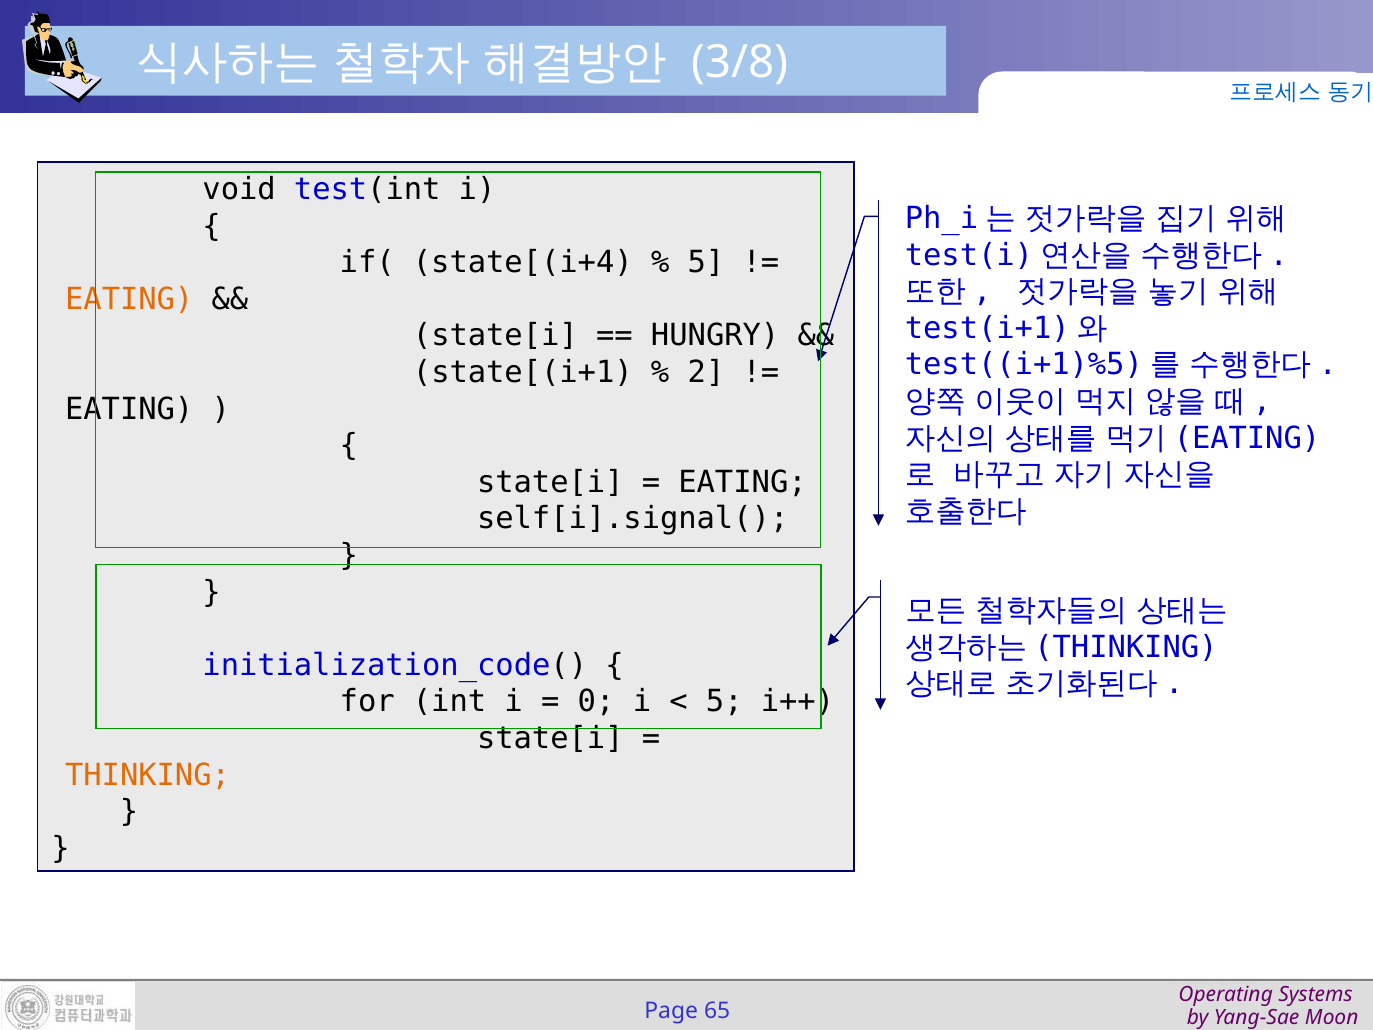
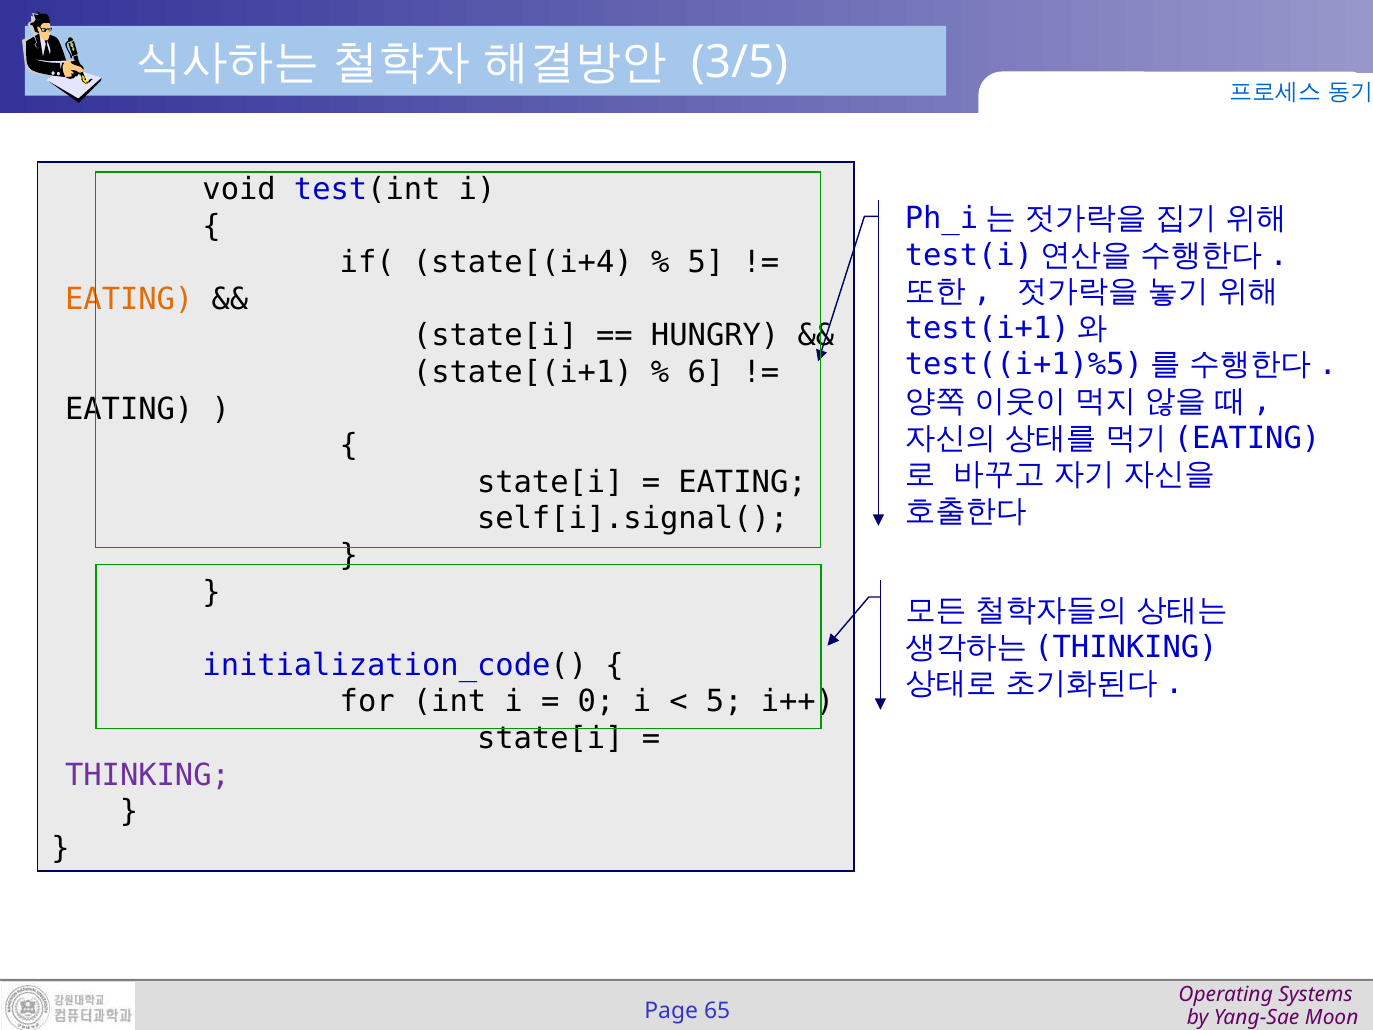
3/8: 3/8 -> 3/5
2: 2 -> 6
THINKING colour: orange -> purple
